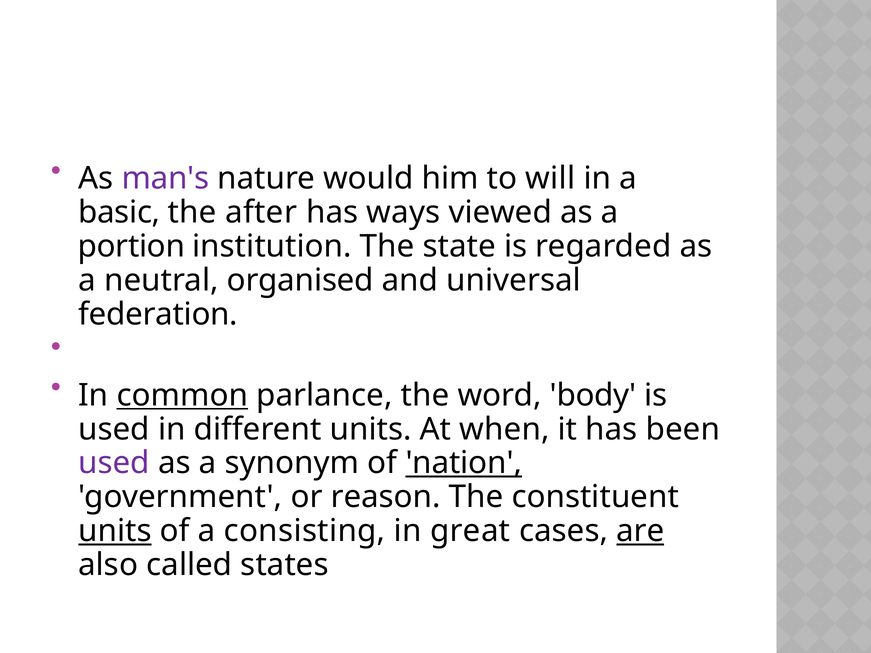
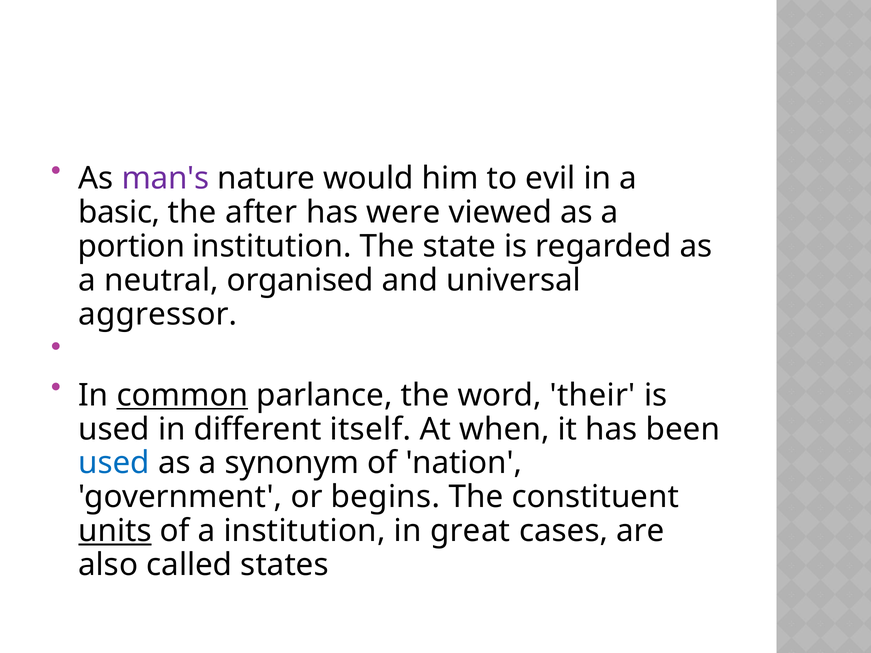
will: will -> evil
ways: ways -> were
federation: federation -> aggressor
body: body -> their
different units: units -> itself
used at (114, 463) colour: purple -> blue
nation underline: present -> none
reason: reason -> begins
a consisting: consisting -> institution
are underline: present -> none
